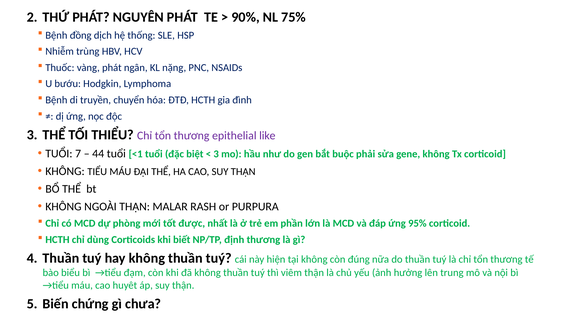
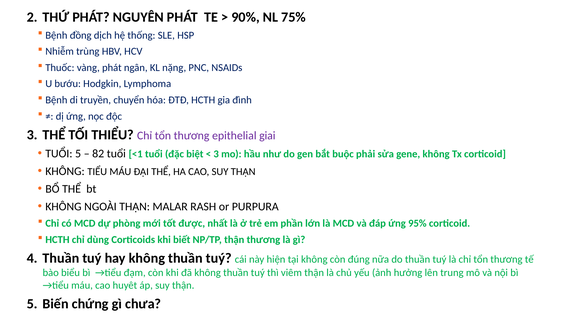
like: like -> giai
TUỔI 7: 7 -> 5
44: 44 -> 82
NP/TP định: định -> thận
